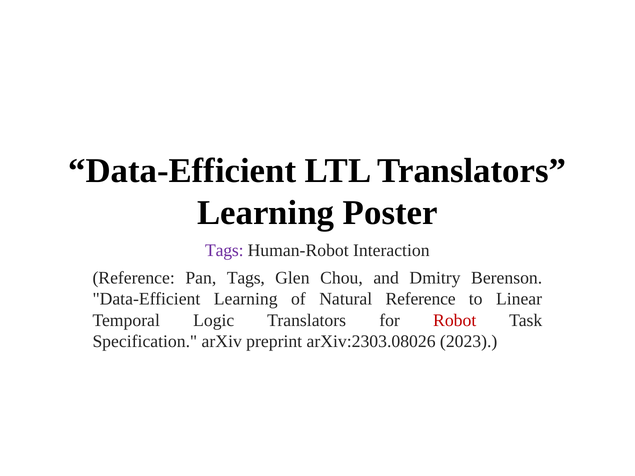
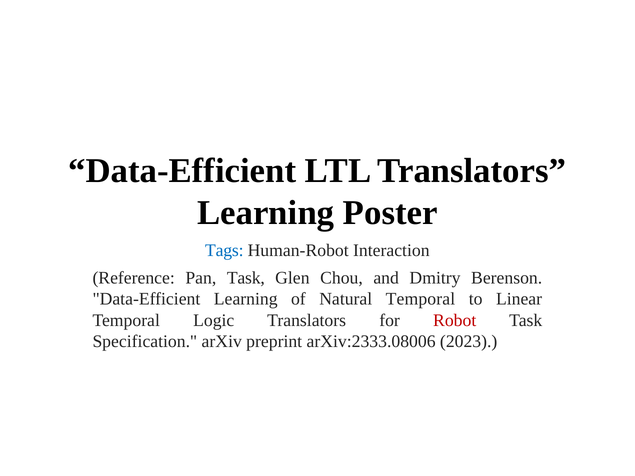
Tags at (224, 250) colour: purple -> blue
Pan Tags: Tags -> Task
Natural Reference: Reference -> Temporal
arXiv:2303.08026: arXiv:2303.08026 -> arXiv:2333.08006
